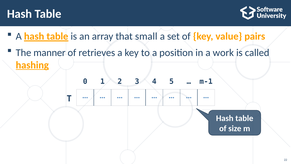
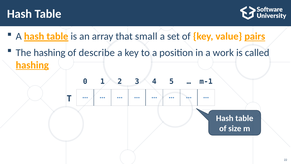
pairs underline: none -> present
The manner: manner -> hashing
retrieves: retrieves -> describe
